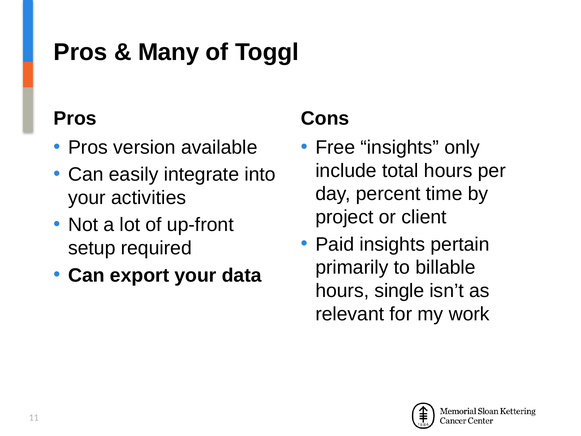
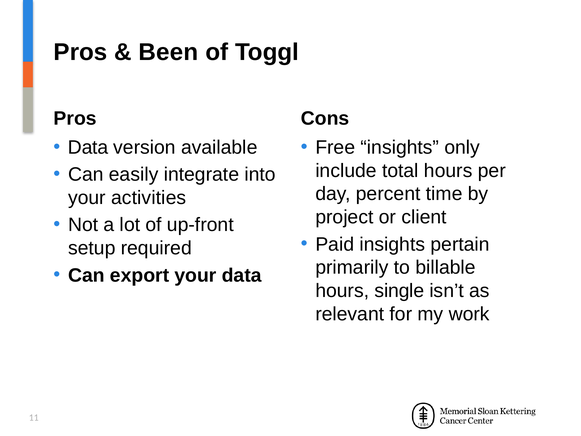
Many: Many -> Been
Pros at (88, 147): Pros -> Data
